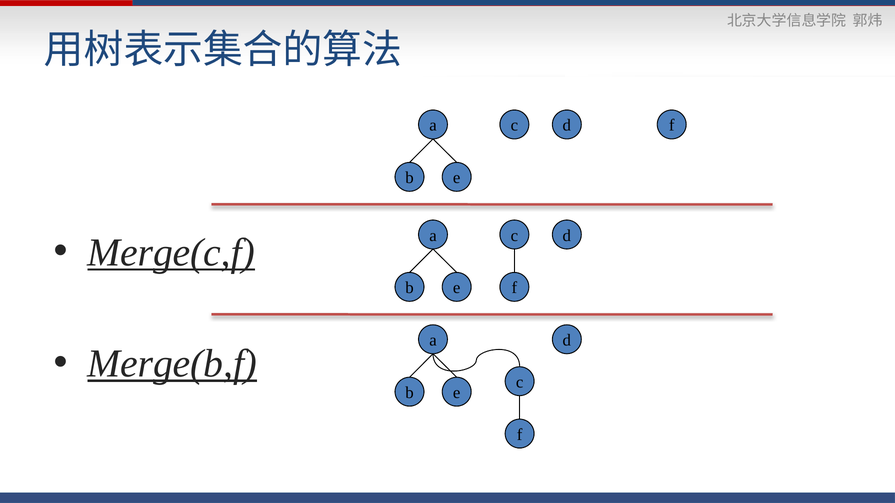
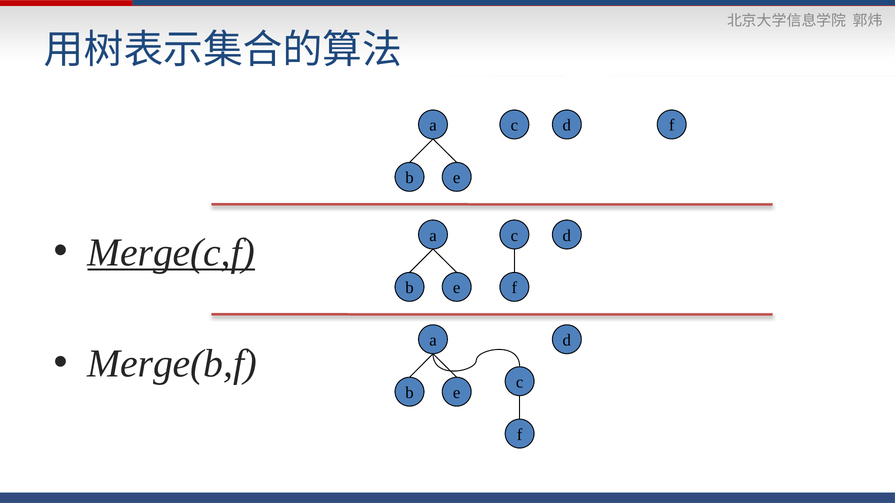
Merge(b,f underline: present -> none
